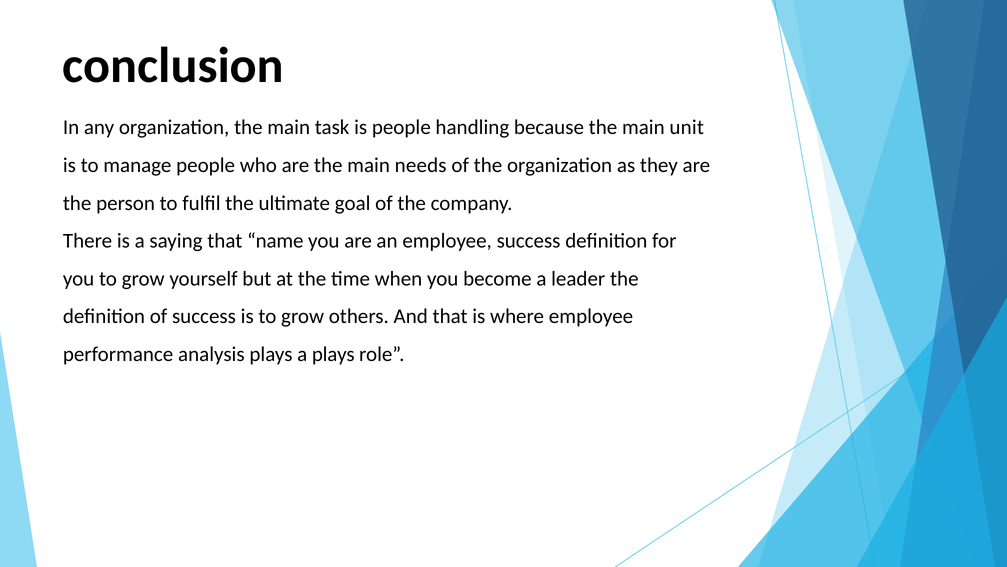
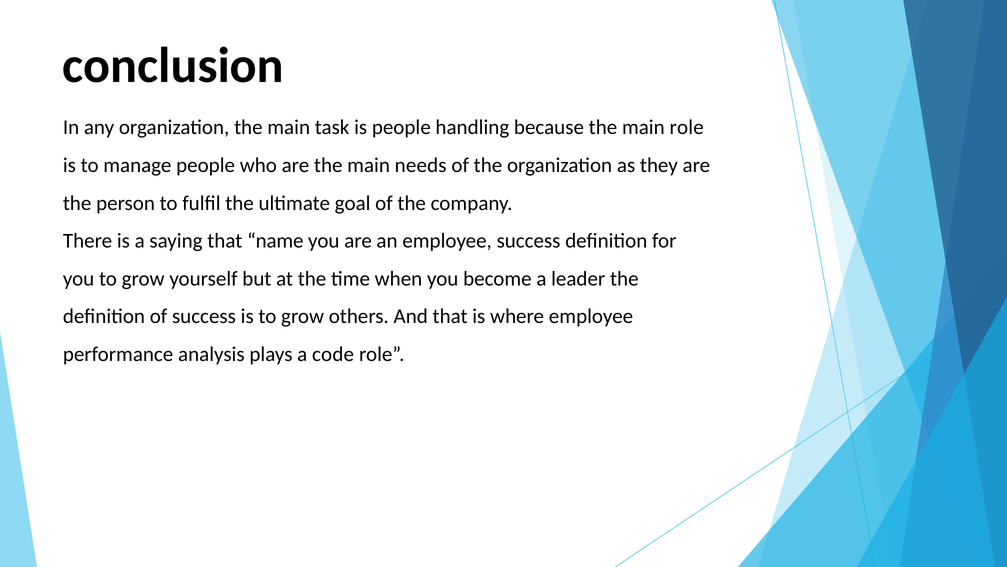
main unit: unit -> role
a plays: plays -> code
